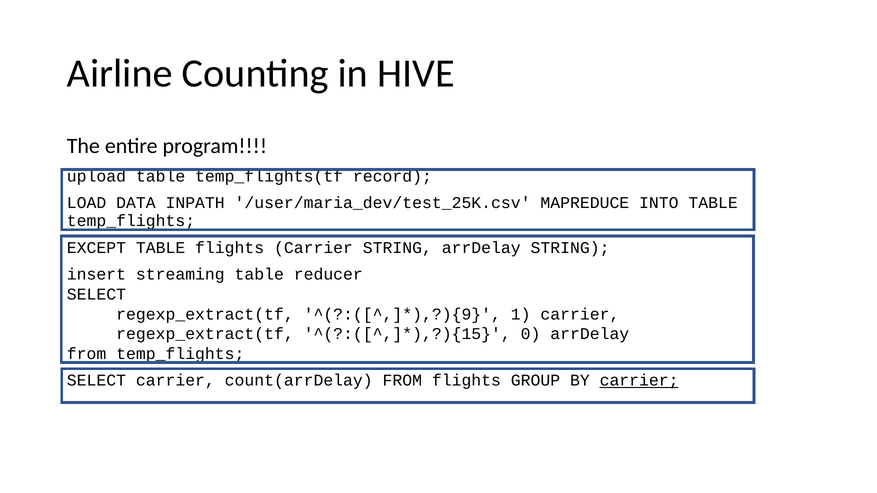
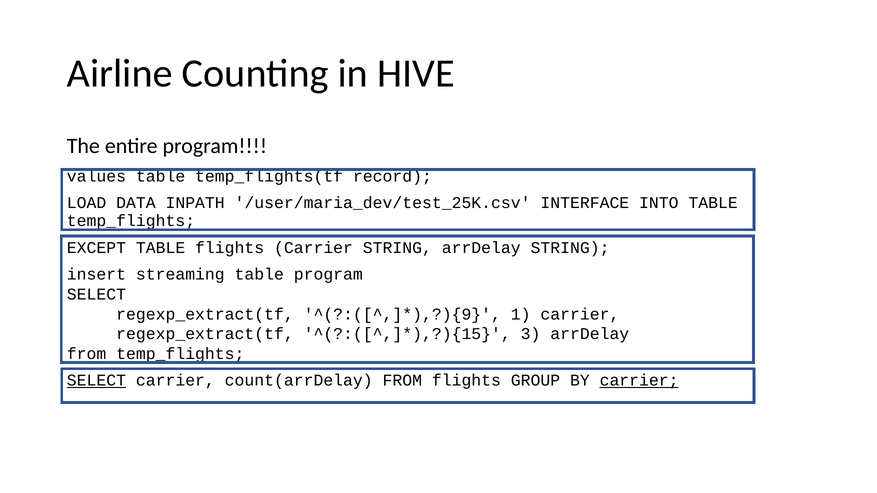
upload: upload -> values
MAPREDUCE: MAPREDUCE -> INTERFACE
table reducer: reducer -> program
0: 0 -> 3
SELECT at (96, 381) underline: none -> present
